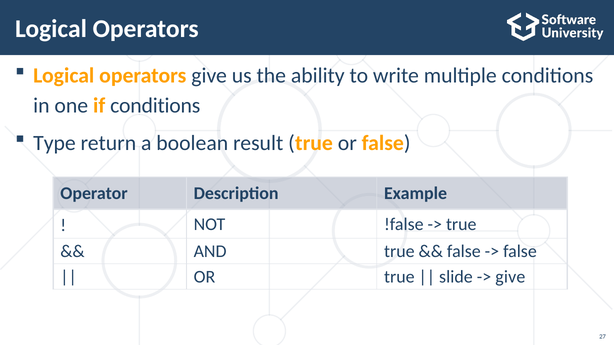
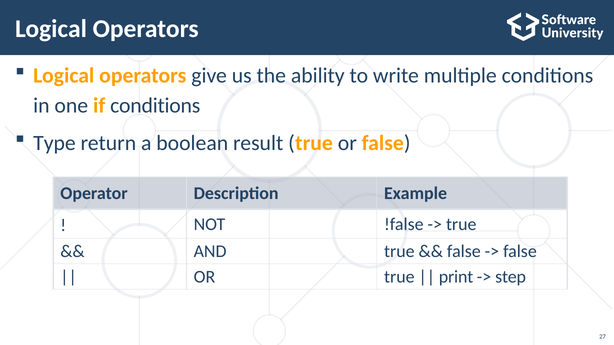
slide: slide -> print
give at (510, 277): give -> step
